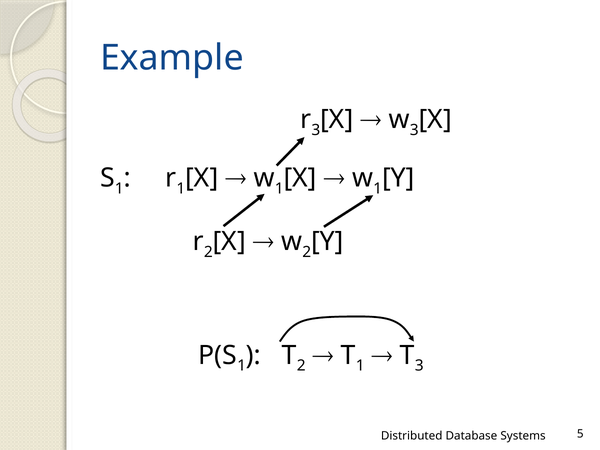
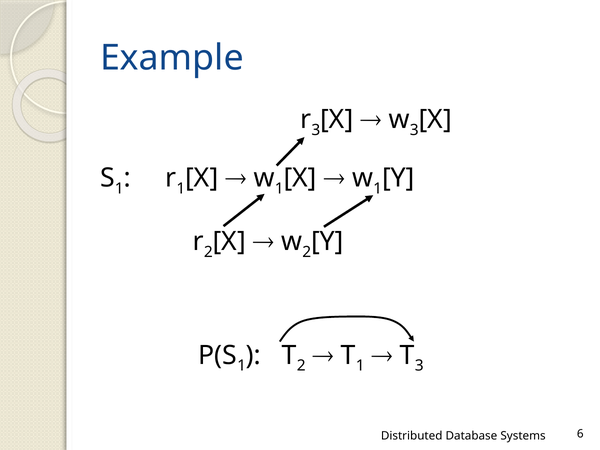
5: 5 -> 6
